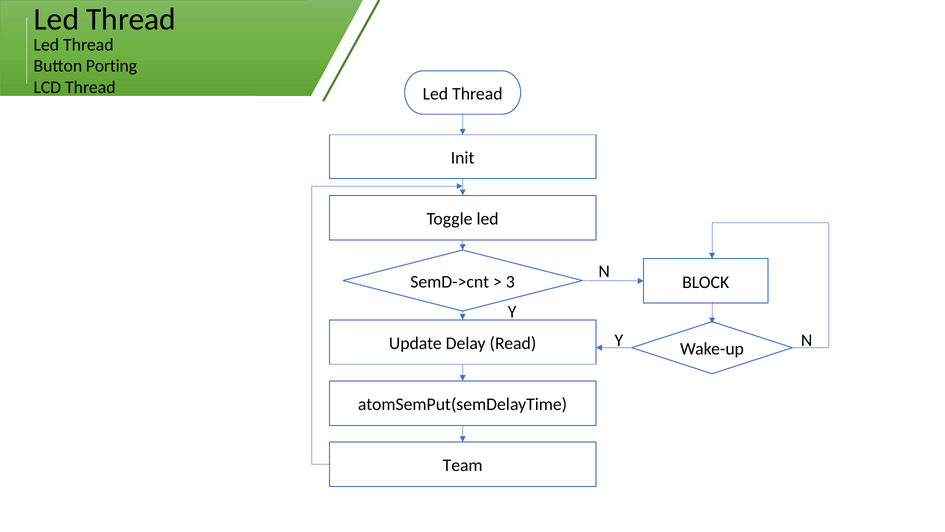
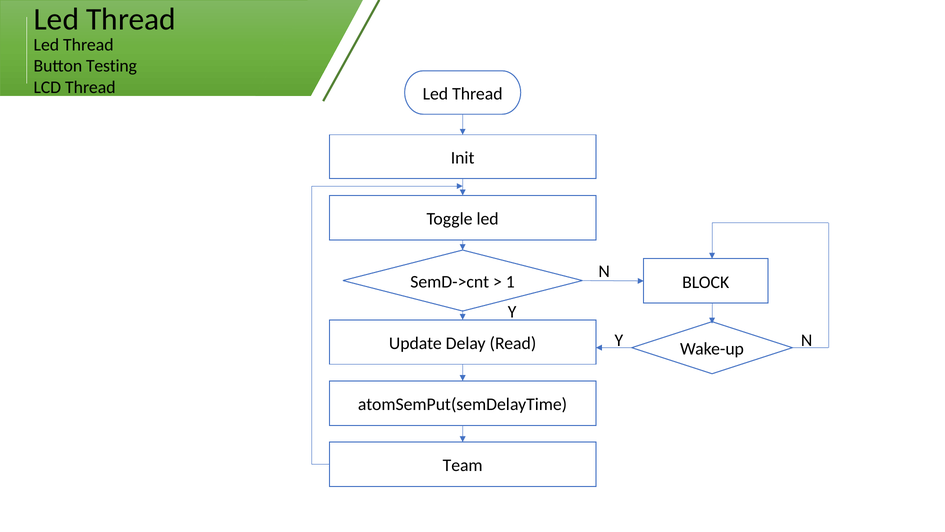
Porting: Porting -> Testing
3: 3 -> 1
